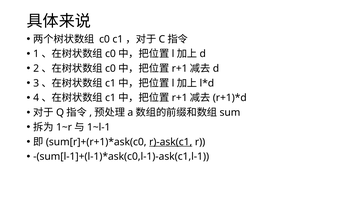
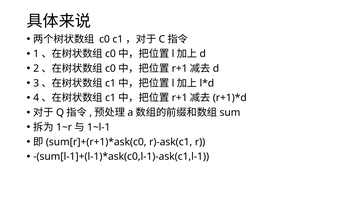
r)-ask(c1 underline: present -> none
